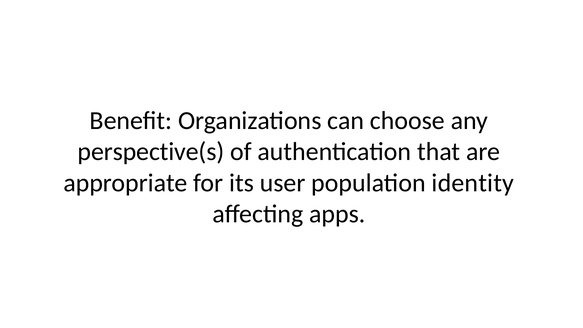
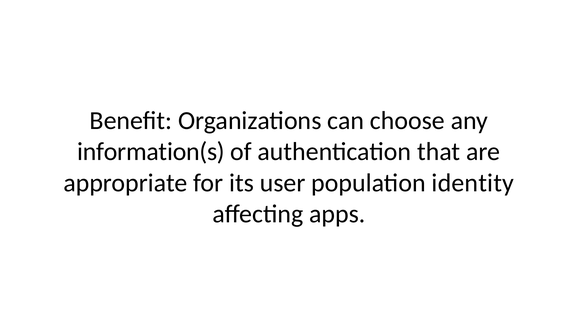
perspective(s: perspective(s -> information(s
